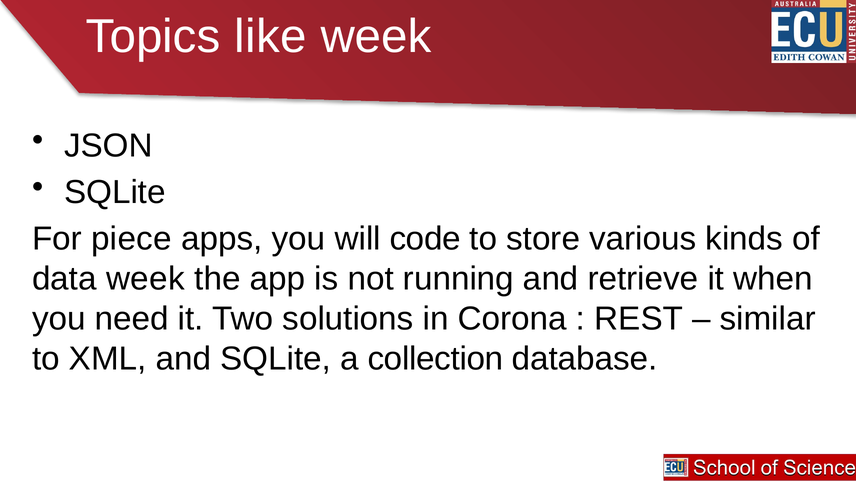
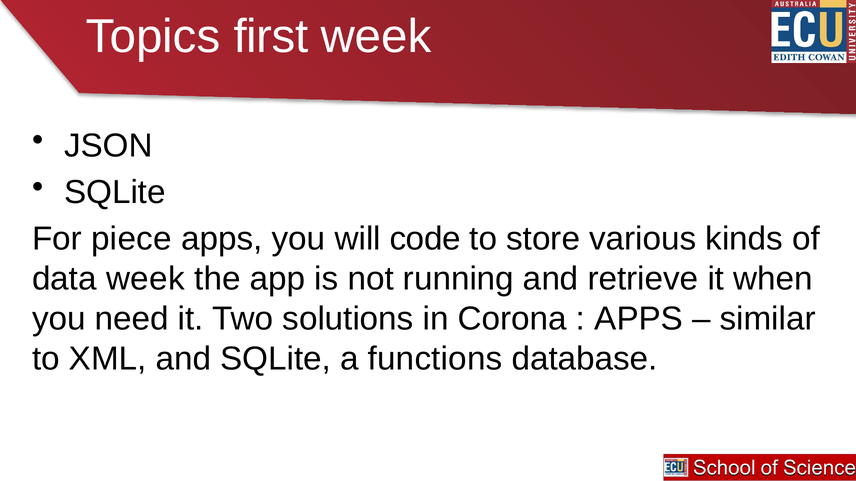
like: like -> first
REST at (639, 319): REST -> APPS
collection: collection -> functions
